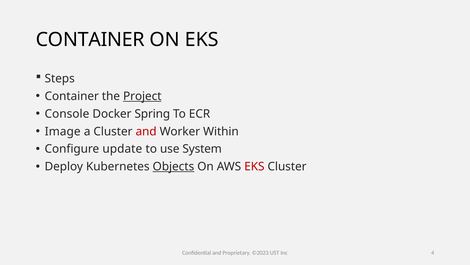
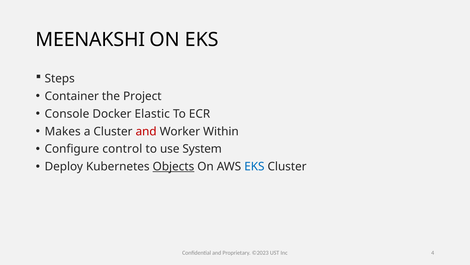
CONTAINER at (90, 39): CONTAINER -> MEENAKSHI
Project underline: present -> none
Spring: Spring -> Elastic
Image: Image -> Makes
update: update -> control
EKS at (254, 166) colour: red -> blue
